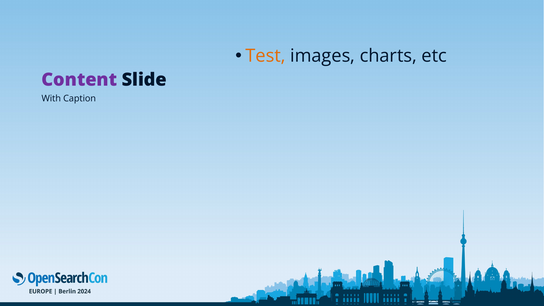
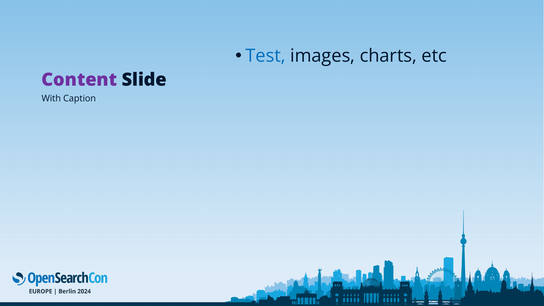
Test colour: orange -> blue
